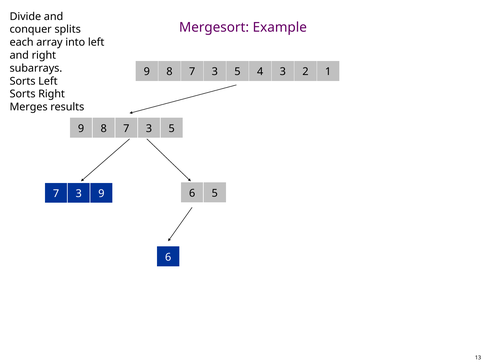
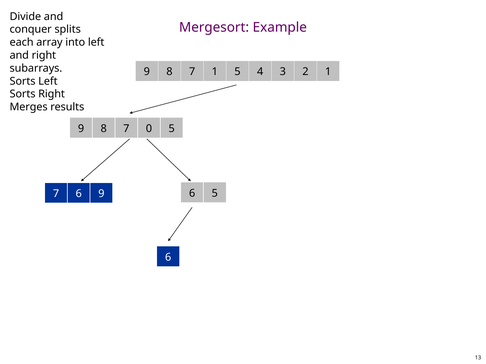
8 7 3: 3 -> 1
3 at (149, 129): 3 -> 0
3 at (79, 194): 3 -> 6
